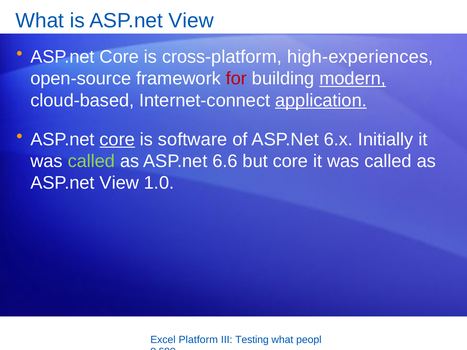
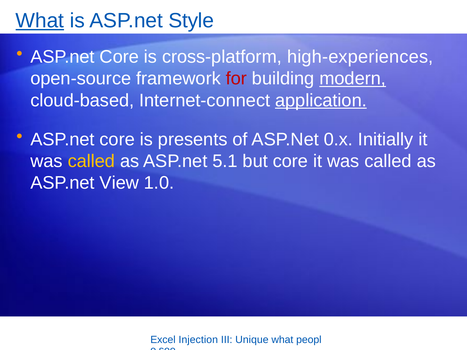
What at (40, 21) underline: none -> present
is ASP.net View: View -> Style
core at (117, 140) underline: present -> none
software: software -> presents
6.x: 6.x -> 0.x
called at (91, 161) colour: light green -> yellow
6.6: 6.6 -> 5.1
Platform: Platform -> Injection
Testing: Testing -> Unique
